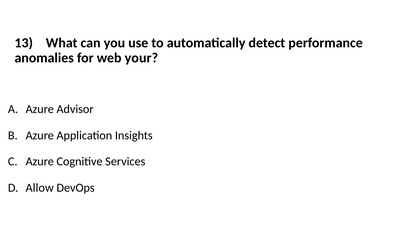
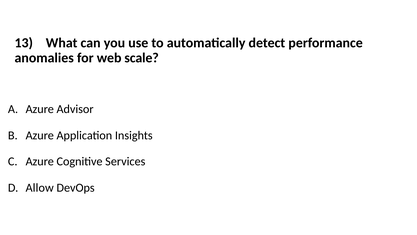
your: your -> scale
